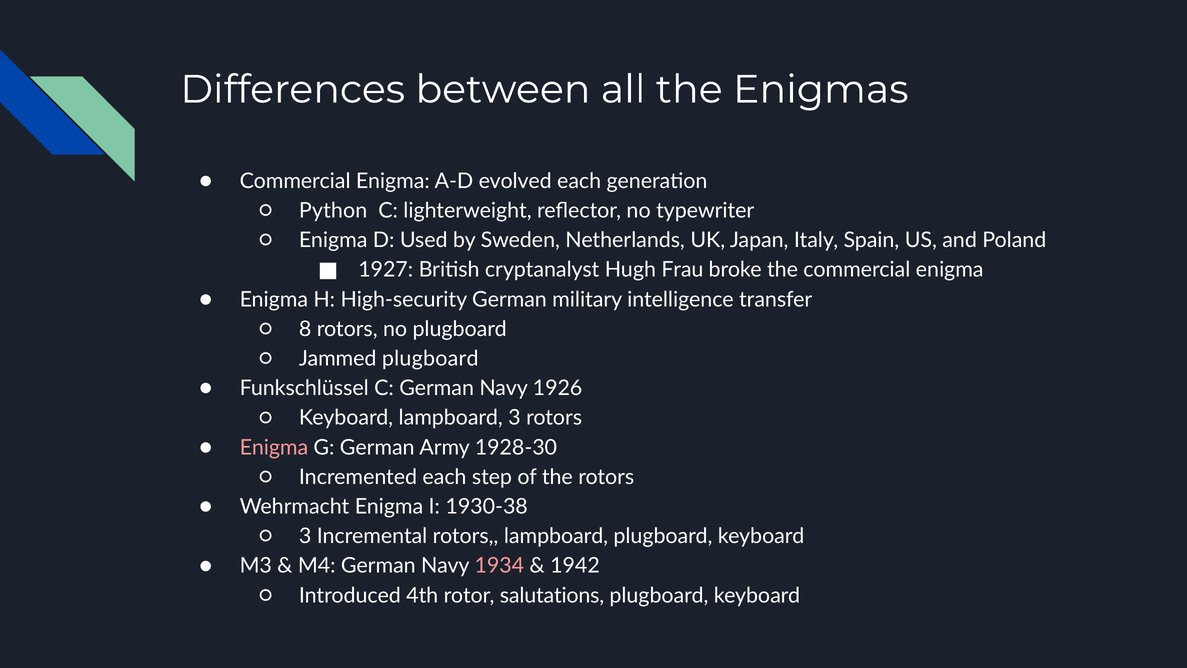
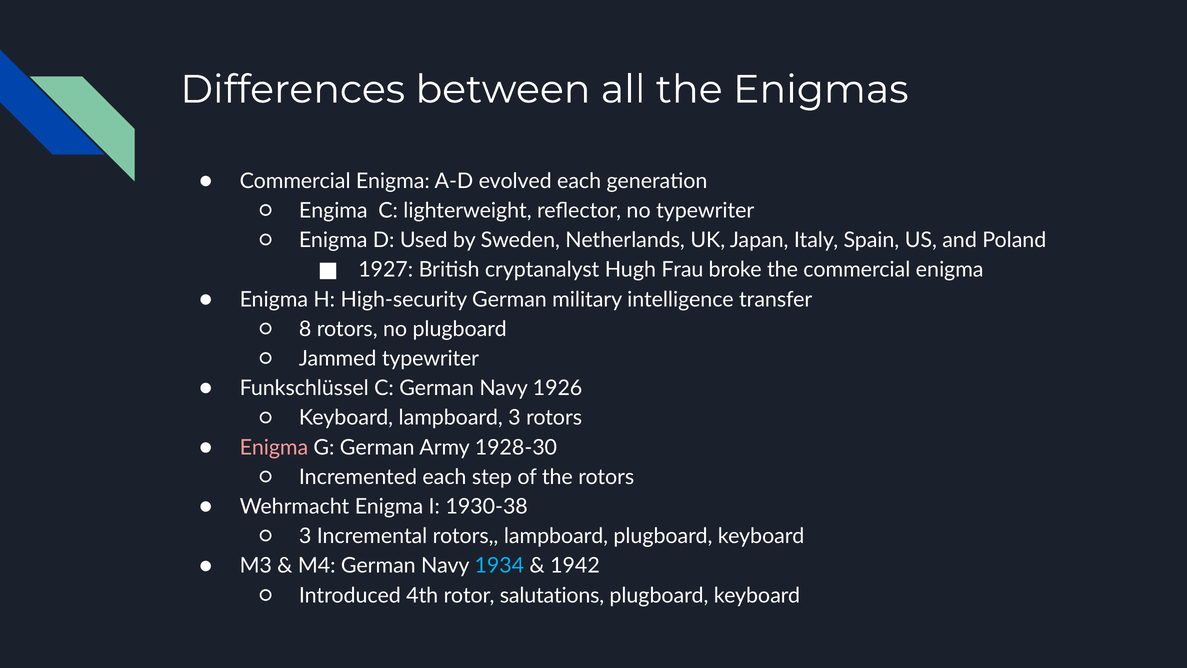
Python: Python -> Engima
Jammed plugboard: plugboard -> typewriter
1934 colour: pink -> light blue
